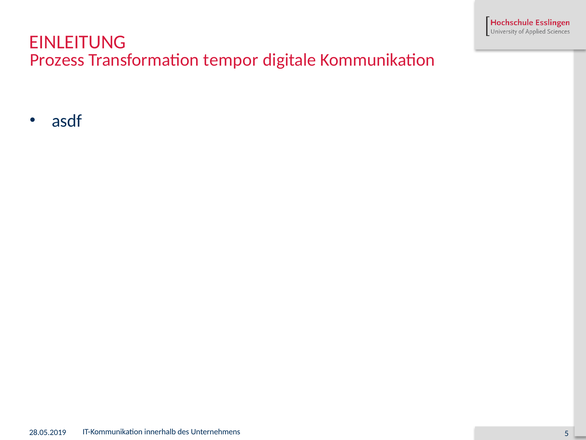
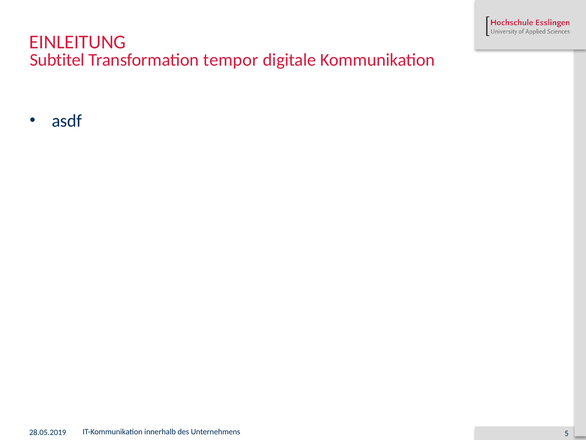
Prozess: Prozess -> Subtitel
